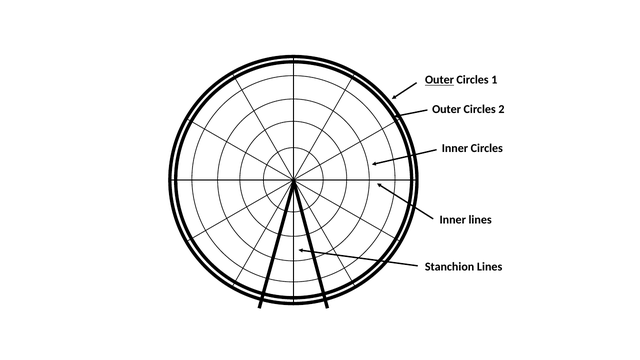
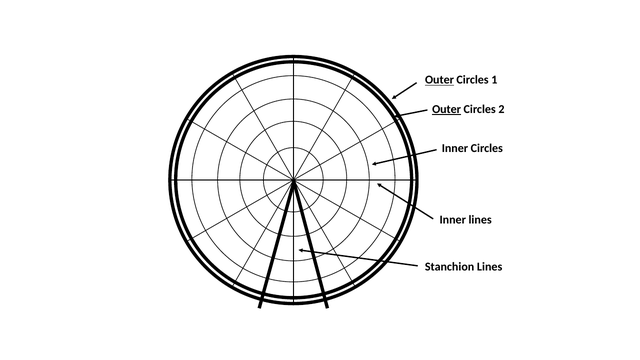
Outer at (447, 109) underline: none -> present
